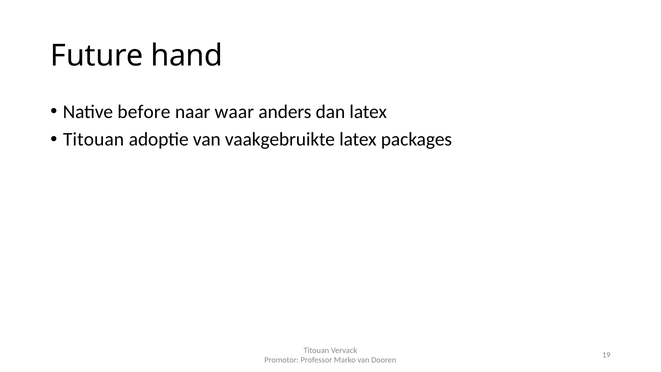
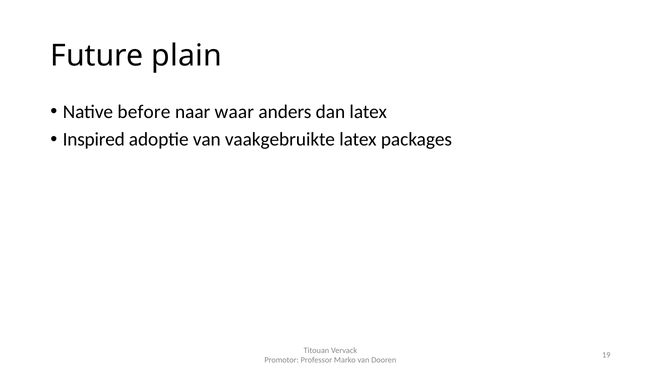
hand: hand -> plain
Titouan at (94, 139): Titouan -> Inspired
